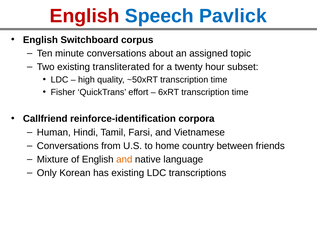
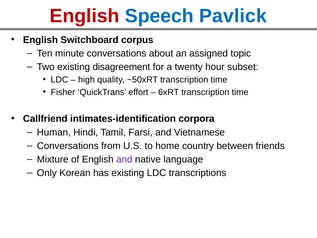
transliterated: transliterated -> disagreement
reinforce-identification: reinforce-identification -> intimates-identification
and at (124, 159) colour: orange -> purple
